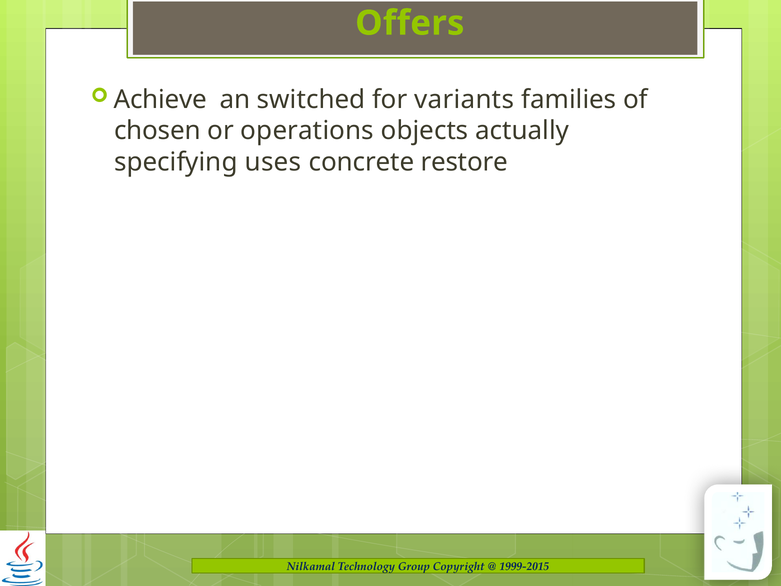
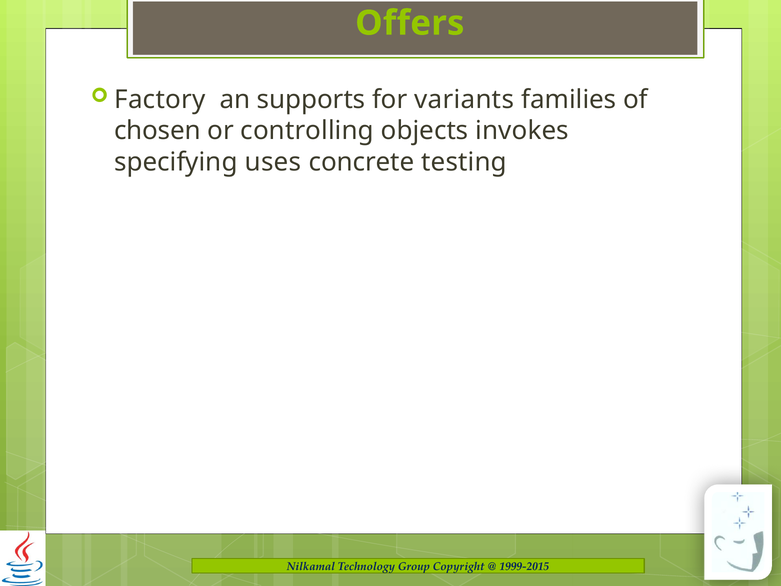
Achieve: Achieve -> Factory
switched: switched -> supports
operations: operations -> controlling
actually: actually -> invokes
restore: restore -> testing
